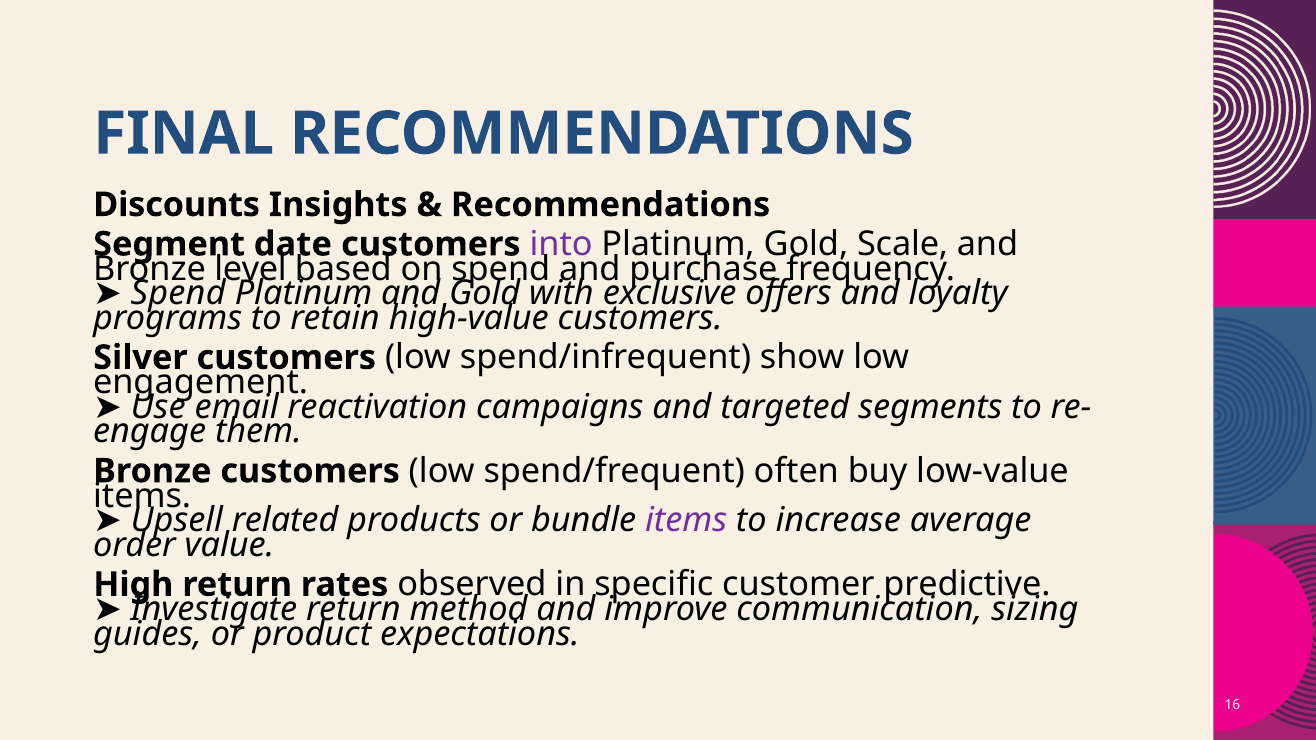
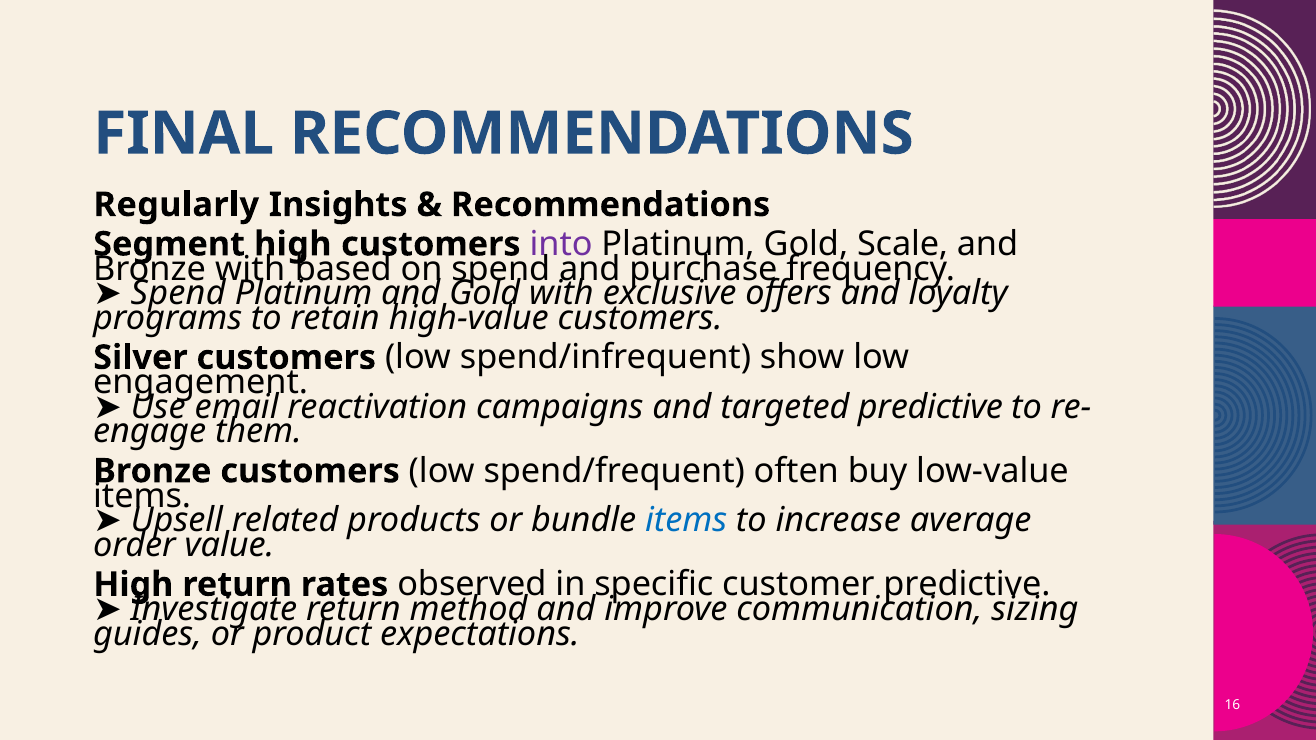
Discounts: Discounts -> Regularly
date at (293, 244): date -> high
level at (251, 269): level -> with
targeted segments: segments -> predictive
items at (686, 521) colour: purple -> blue
